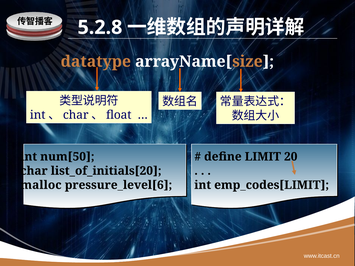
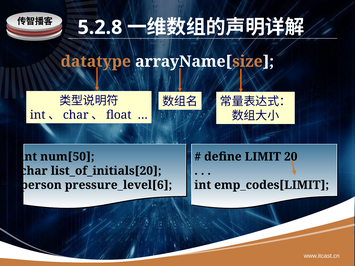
malloc: malloc -> person
